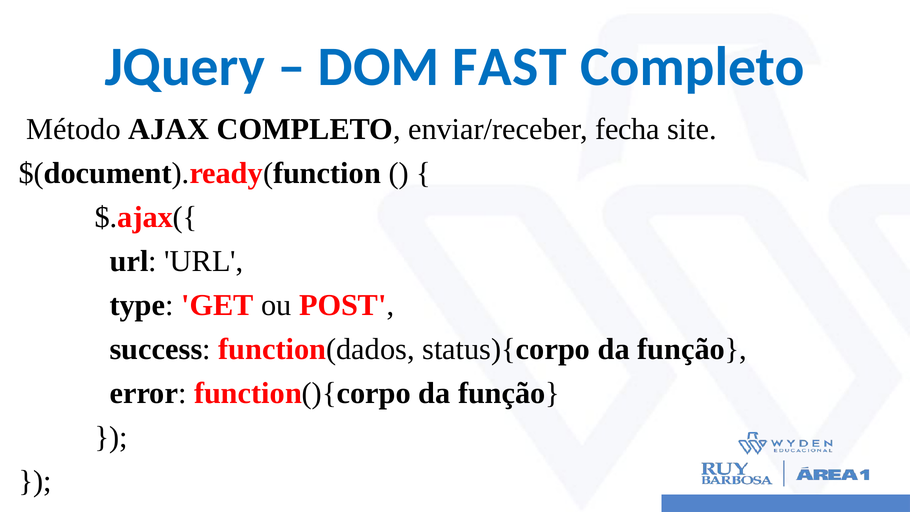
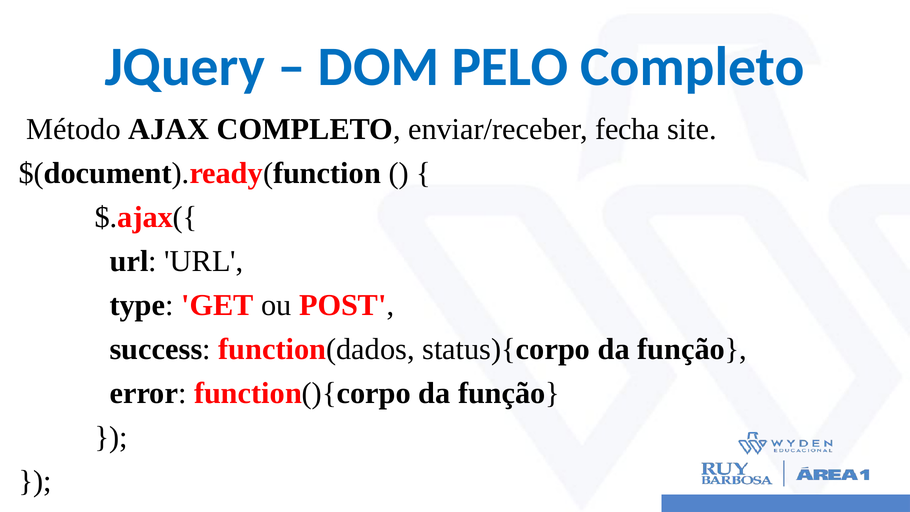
FAST: FAST -> PELO
